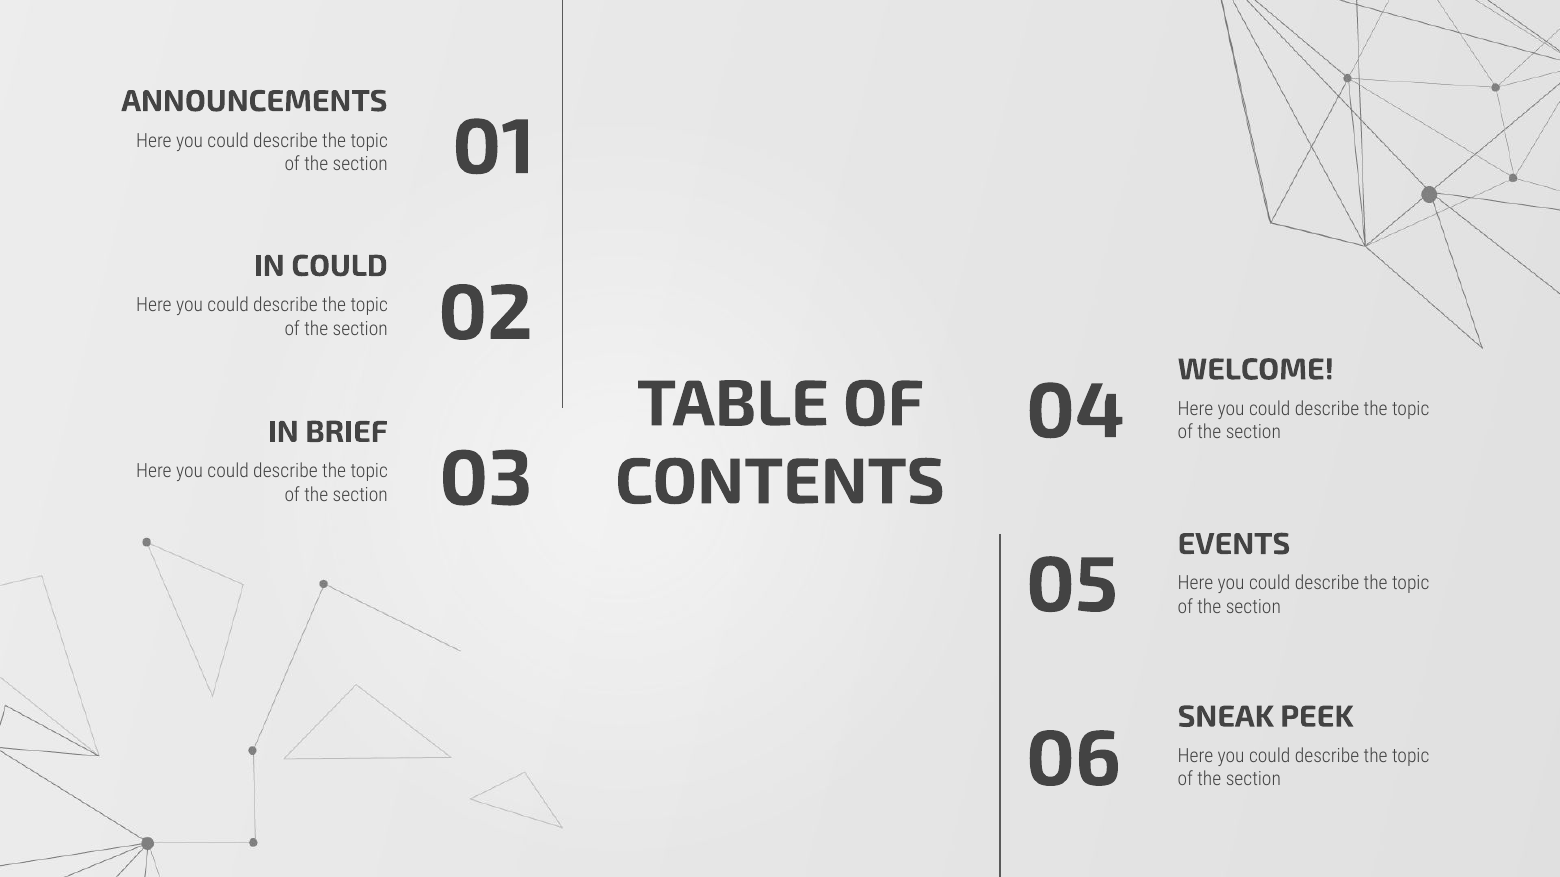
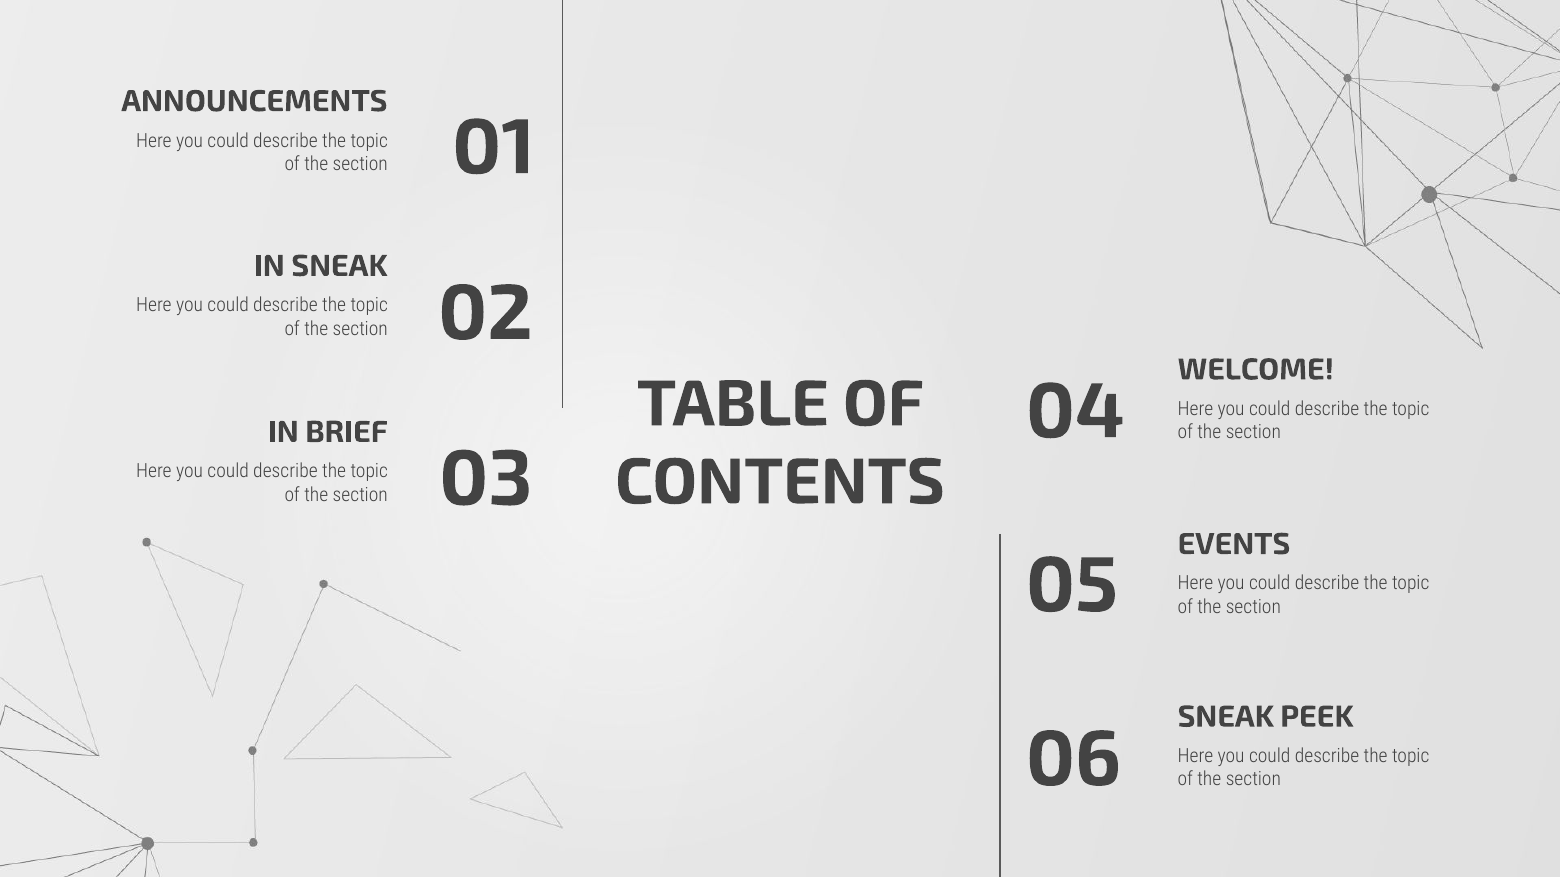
IN COULD: COULD -> SNEAK
